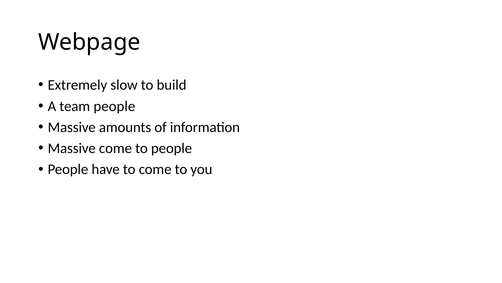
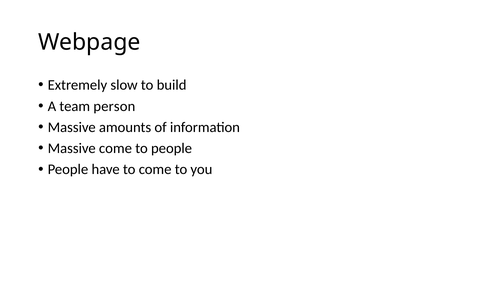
team people: people -> person
